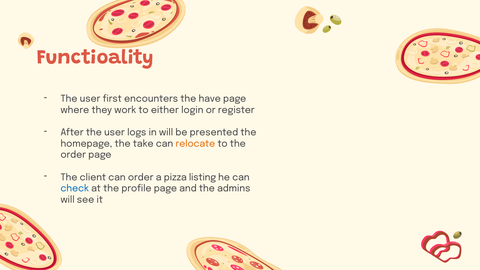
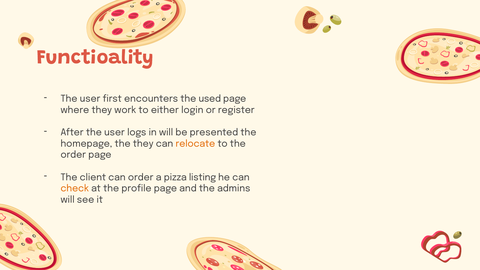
have: have -> used
the take: take -> they
check colour: blue -> orange
